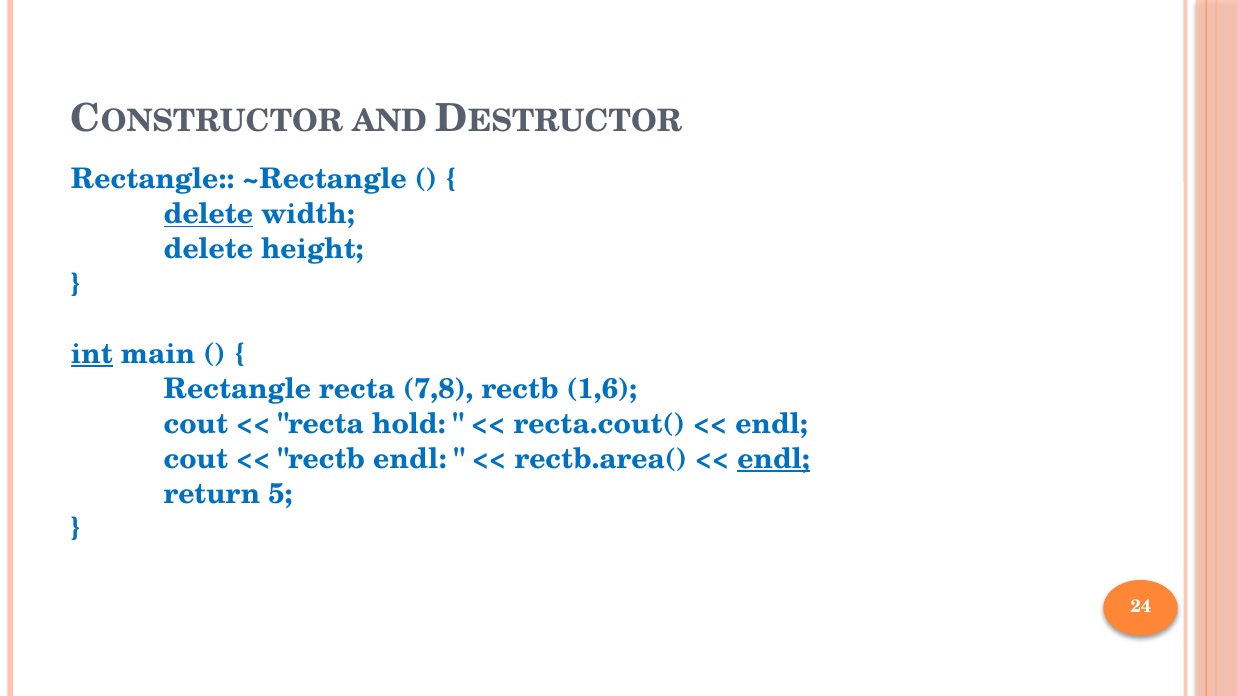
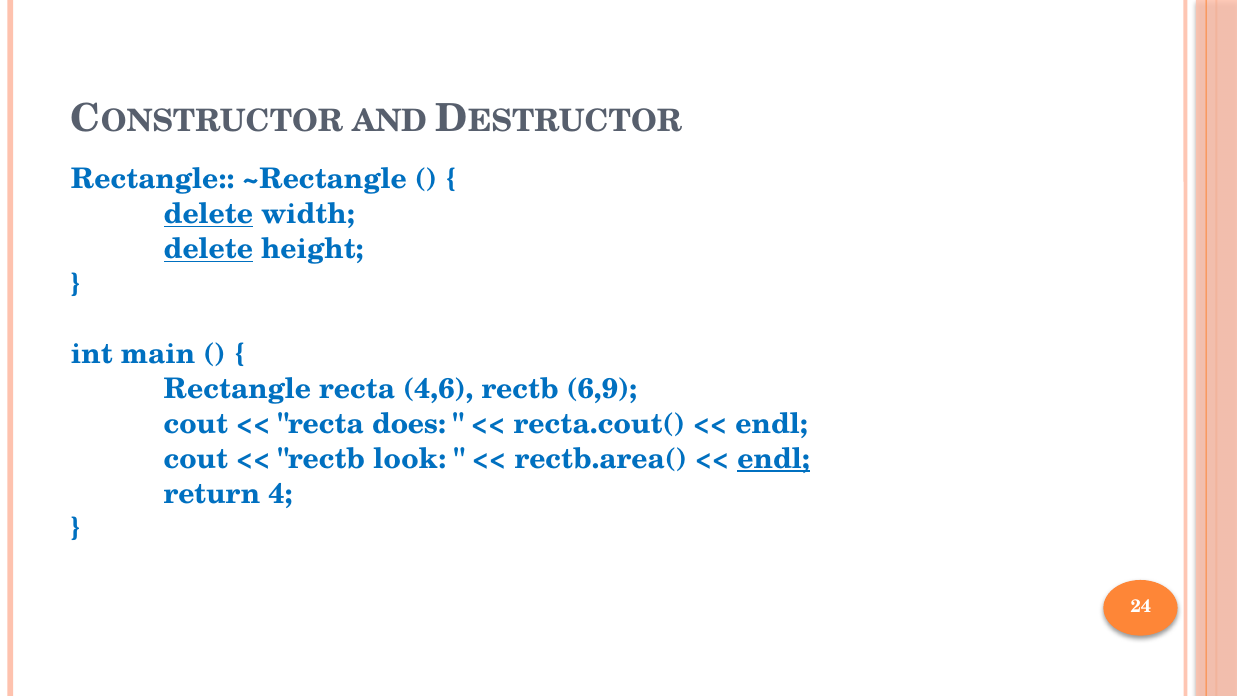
delete at (208, 249) underline: none -> present
int underline: present -> none
7,8: 7,8 -> 4,6
1,6: 1,6 -> 6,9
hold: hold -> does
rectb endl: endl -> look
5: 5 -> 4
